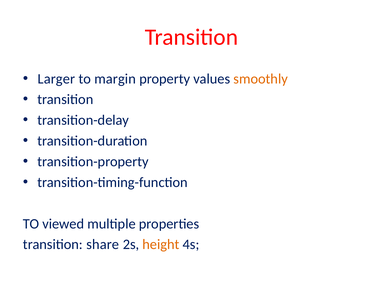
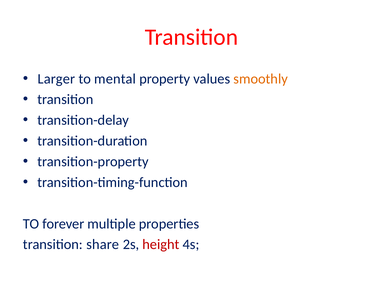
margin: margin -> mental
viewed: viewed -> forever
height colour: orange -> red
